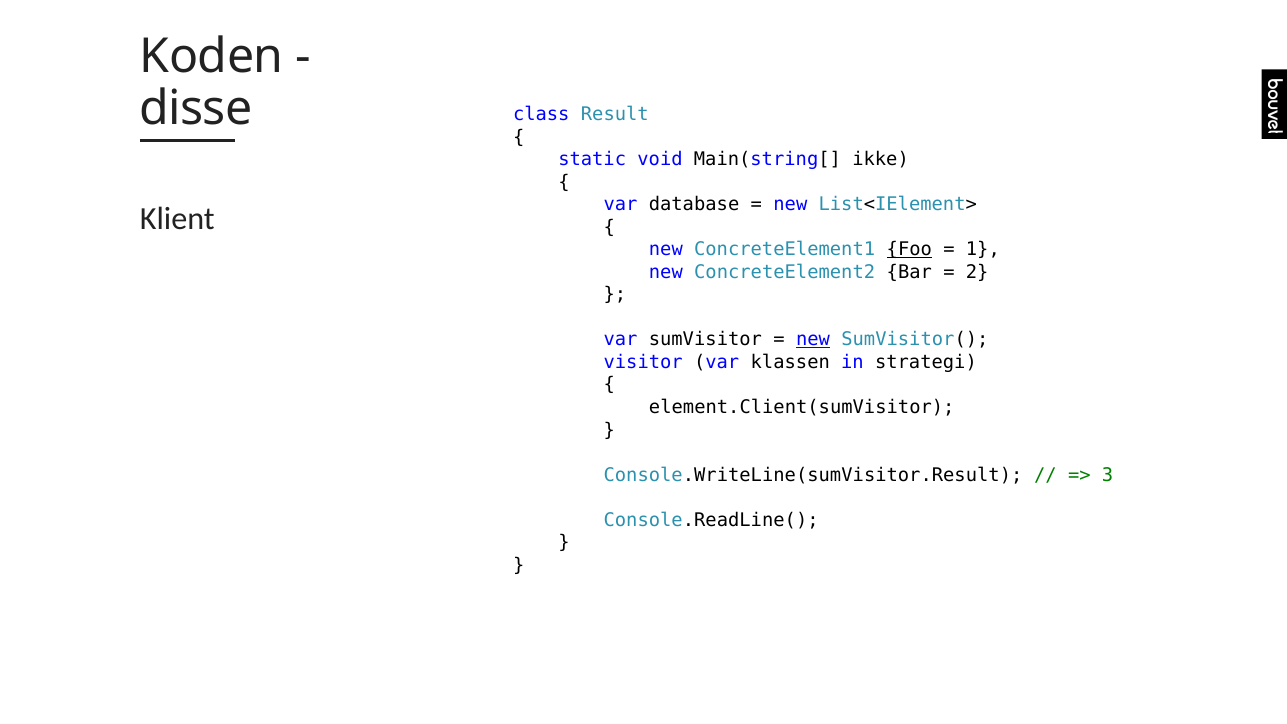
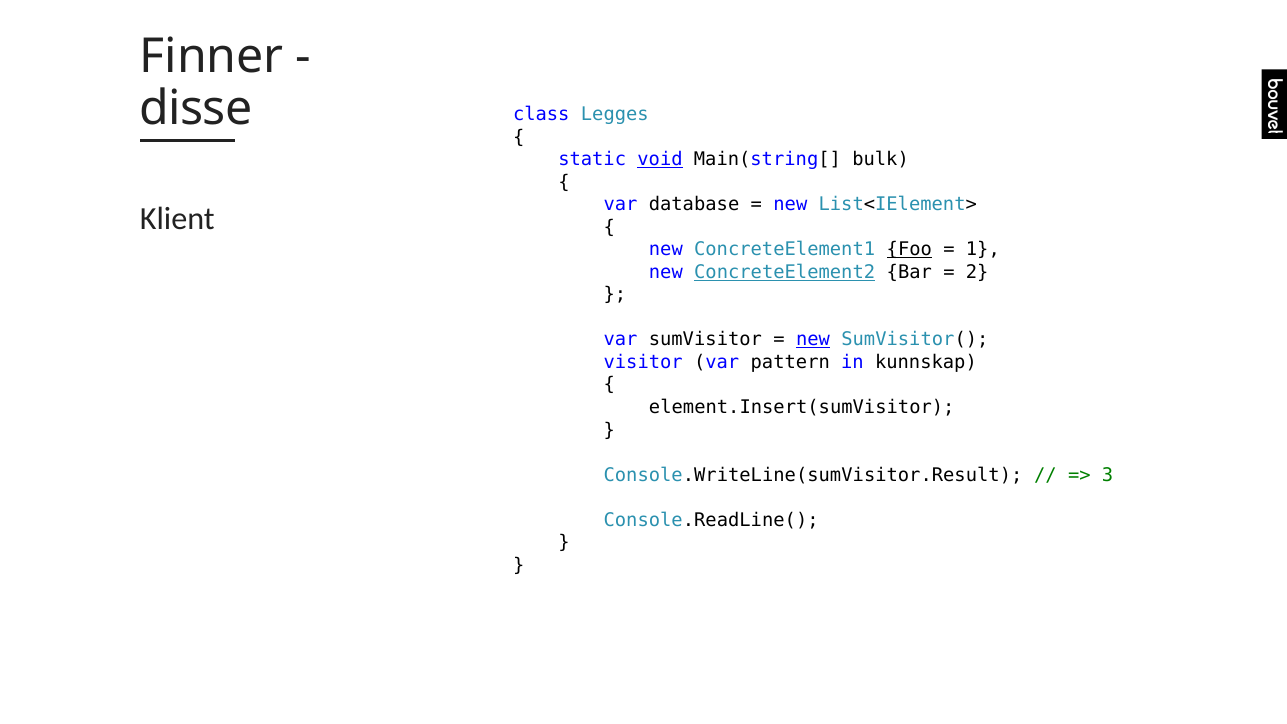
Koden: Koden -> Finner
Result: Result -> Legges
void underline: none -> present
ikke: ikke -> bulk
ConcreteElement2 underline: none -> present
klassen: klassen -> pattern
strategi: strategi -> kunnskap
element.Client(sumVisitor: element.Client(sumVisitor -> element.Insert(sumVisitor
